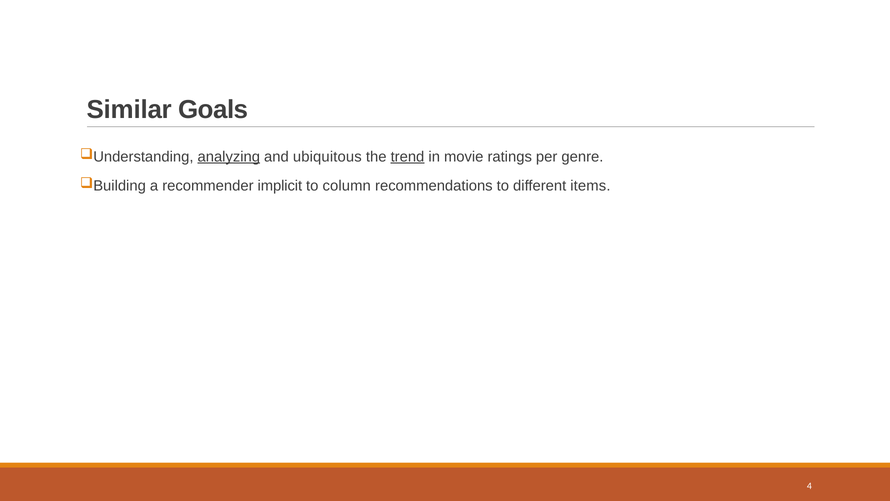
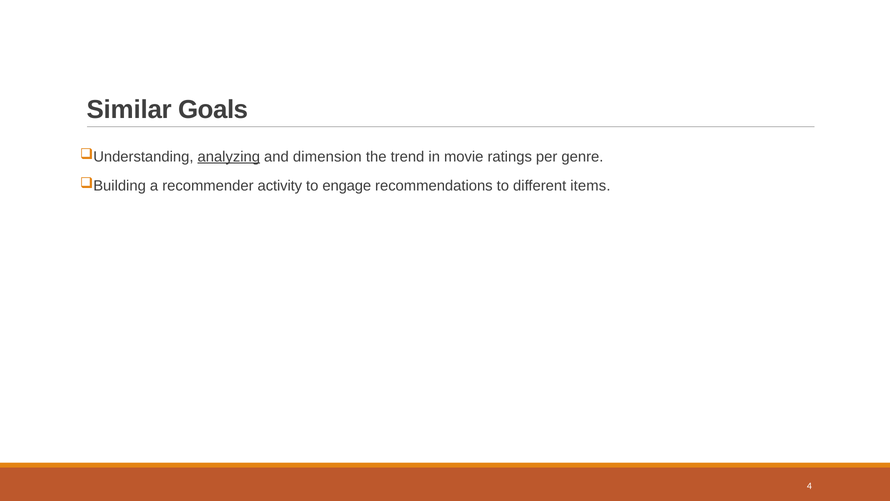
ubiquitous: ubiquitous -> dimension
trend underline: present -> none
implicit: implicit -> activity
column: column -> engage
